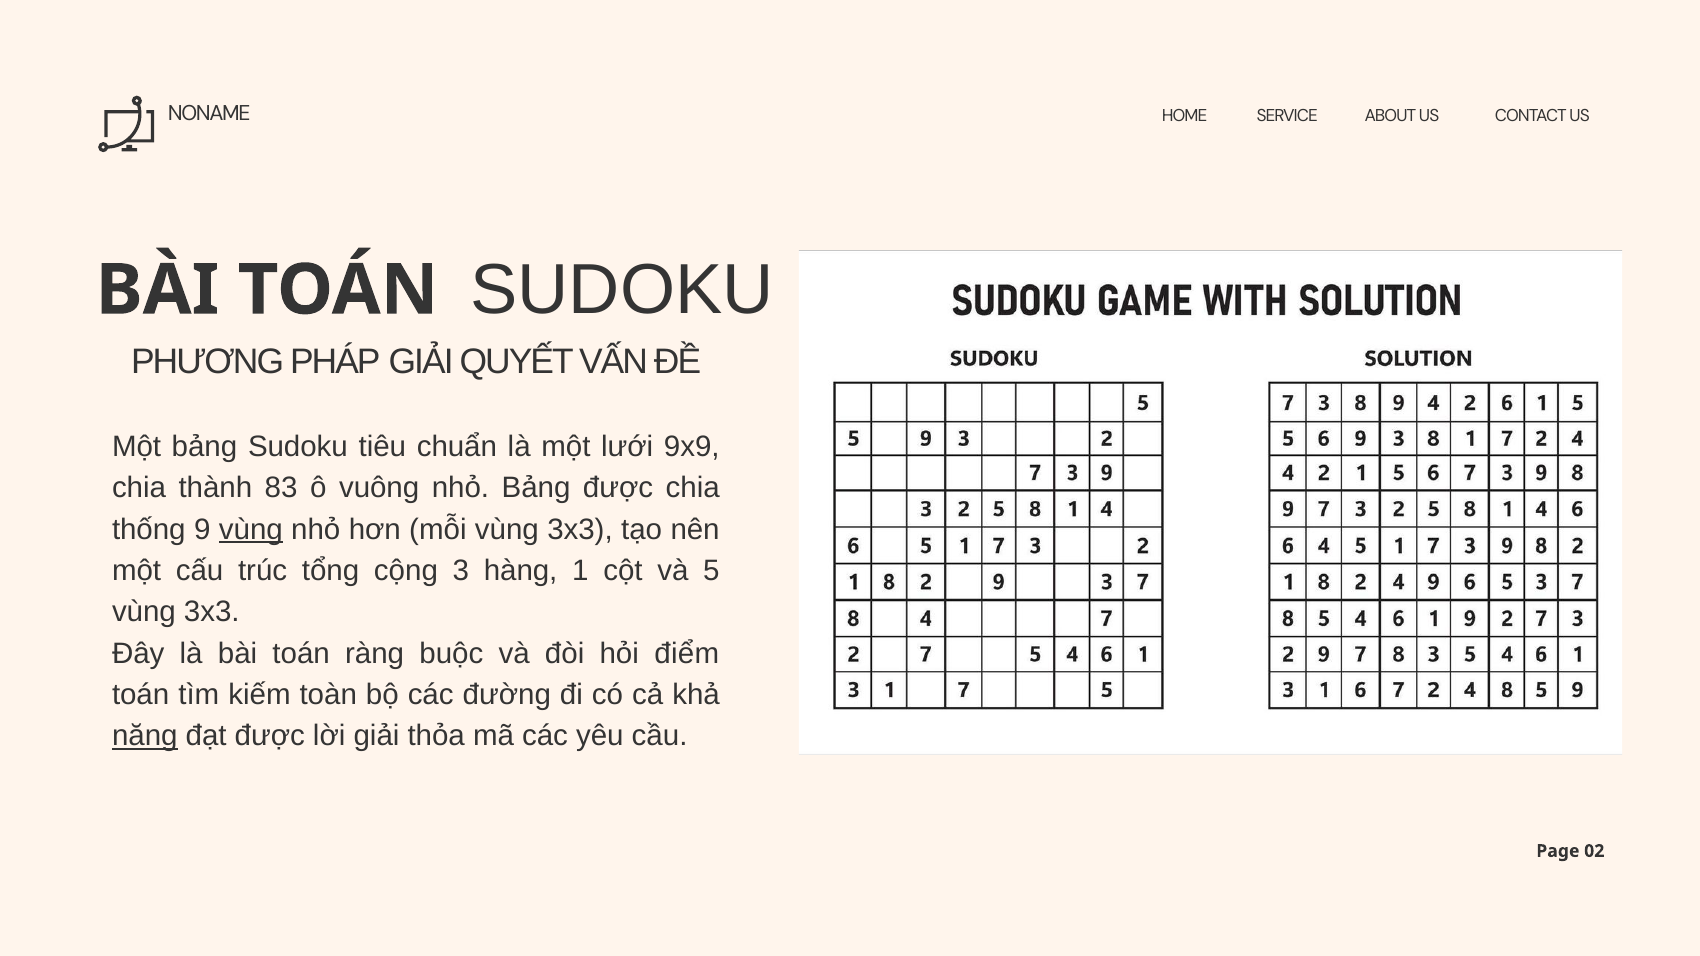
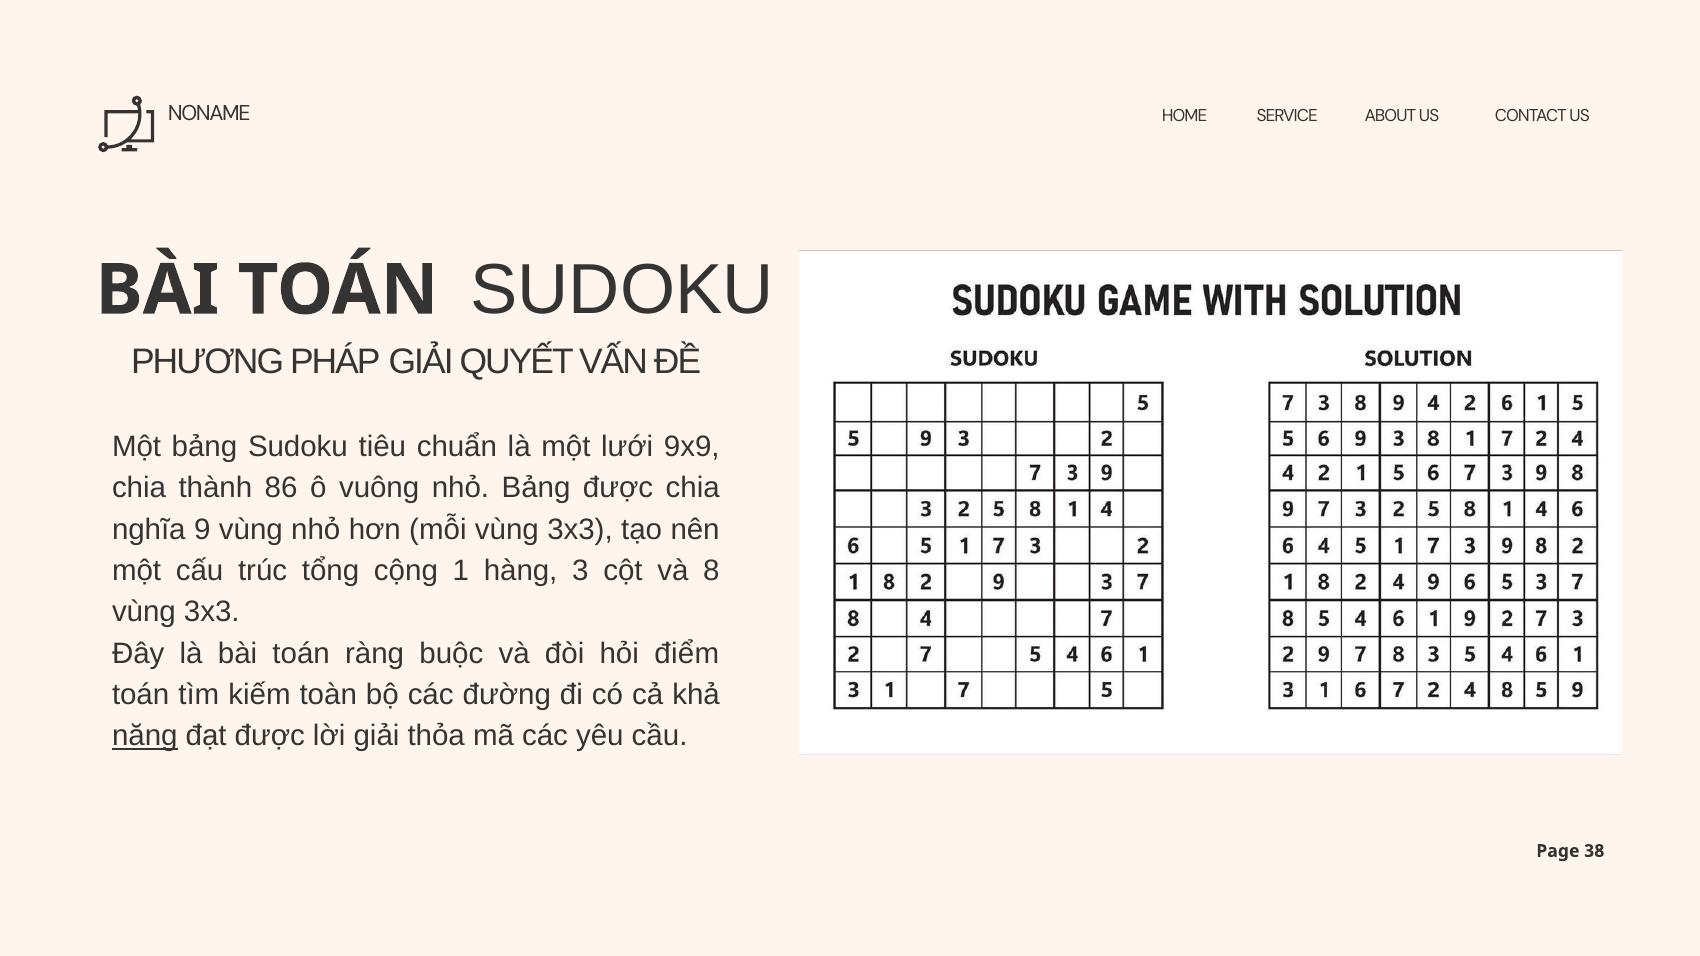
83: 83 -> 86
thống: thống -> nghĩa
vùng at (251, 530) underline: present -> none
3: 3 -> 1
1: 1 -> 3
5: 5 -> 8
02: 02 -> 38
